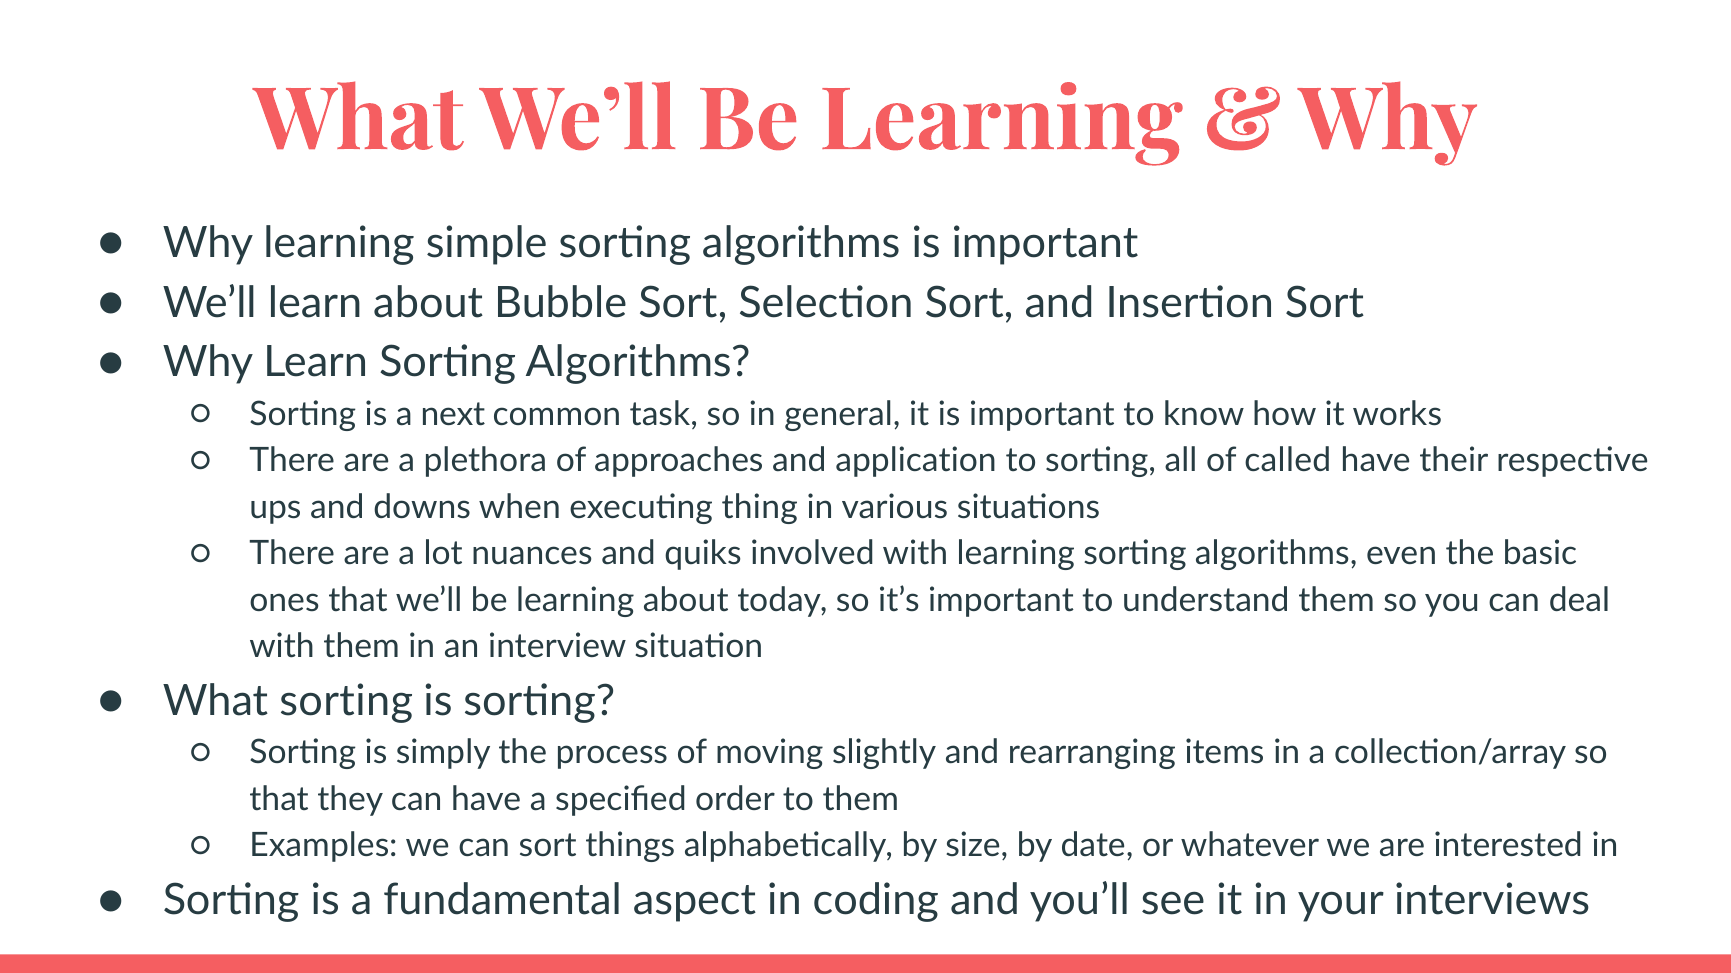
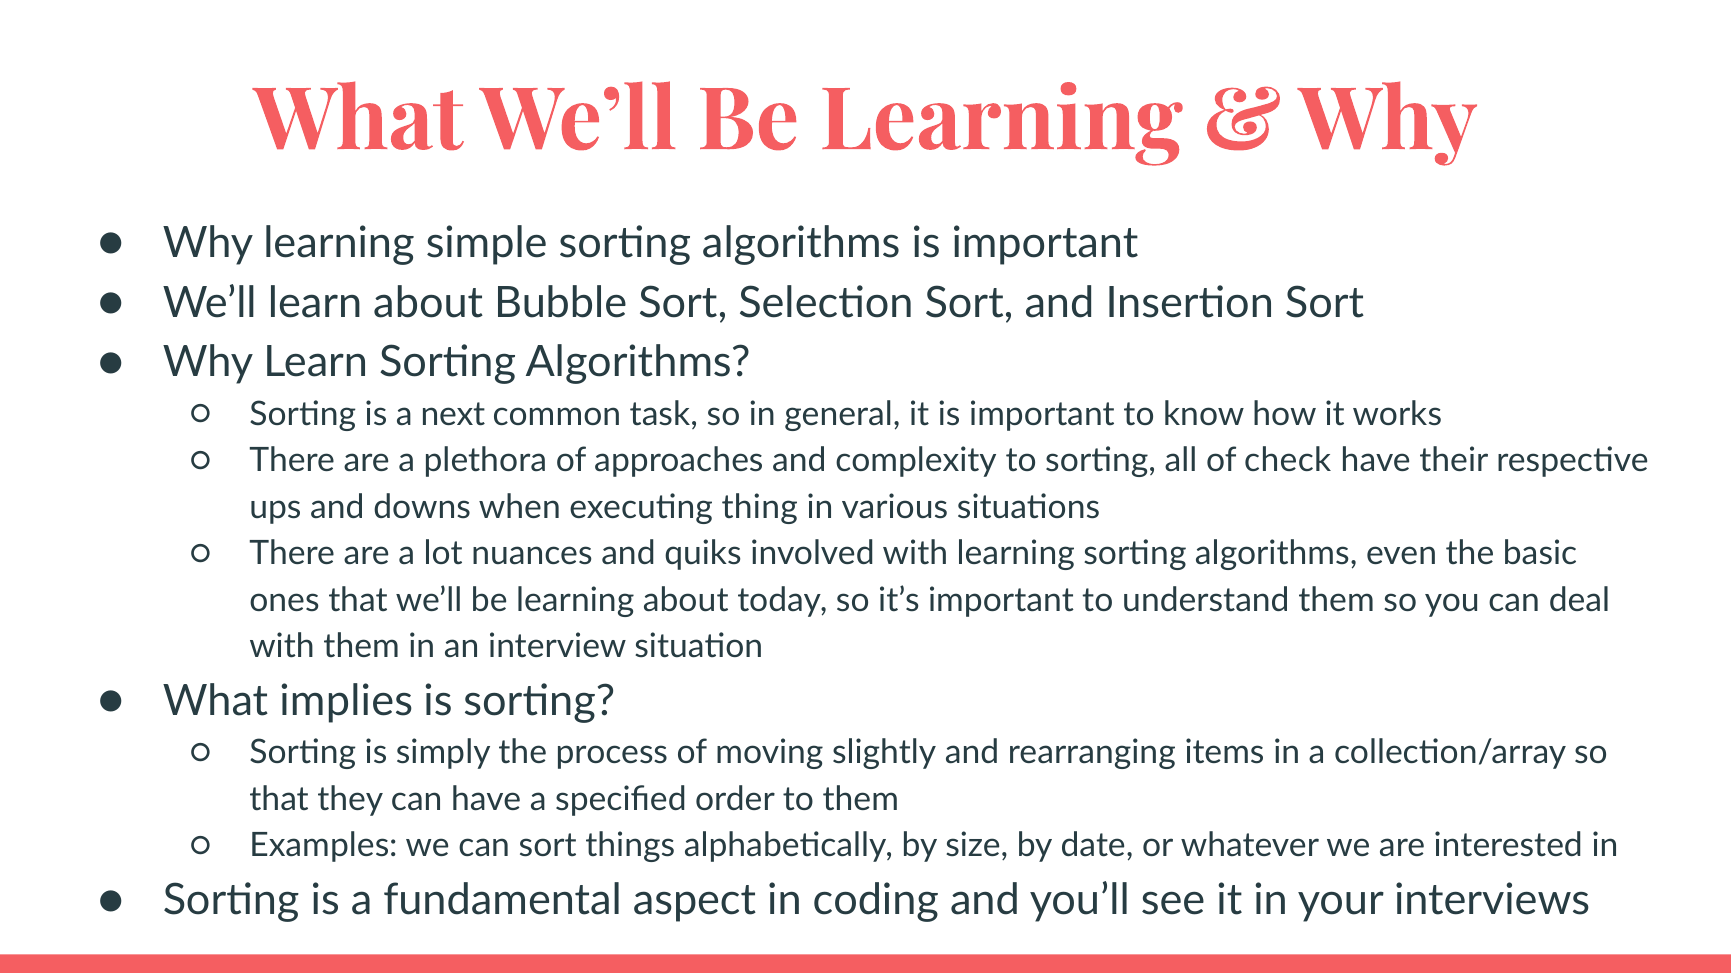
application: application -> complexity
called: called -> check
What sorting: sorting -> implies
